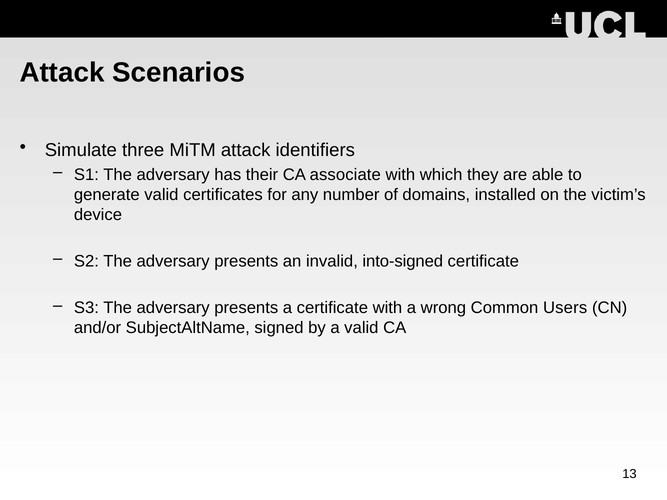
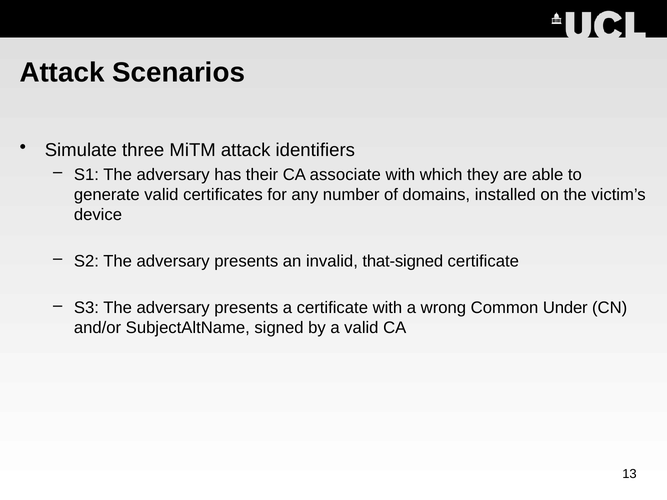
into-signed: into-signed -> that-signed
Users: Users -> Under
